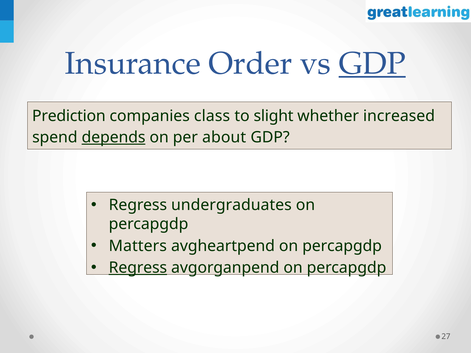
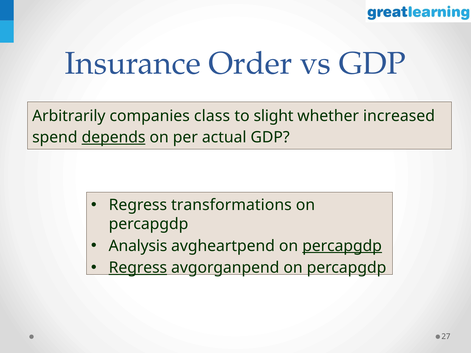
GDP at (372, 63) underline: present -> none
Prediction: Prediction -> Arbitrarily
about: about -> actual
undergraduates: undergraduates -> transformations
Matters: Matters -> Analysis
percapgdp at (342, 246) underline: none -> present
